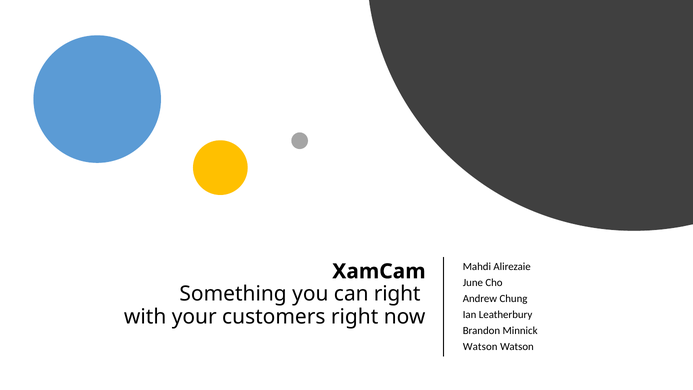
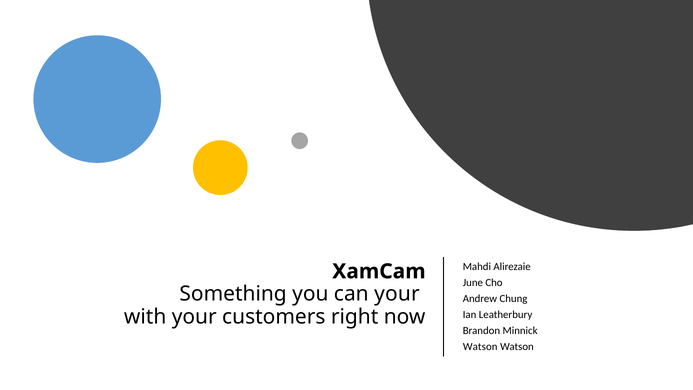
can right: right -> your
